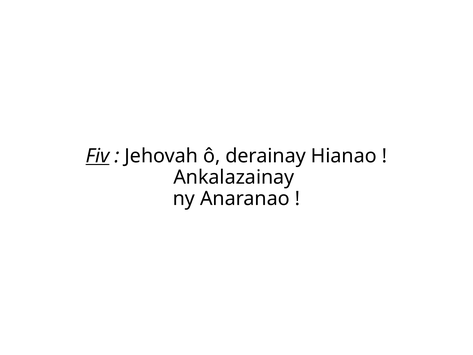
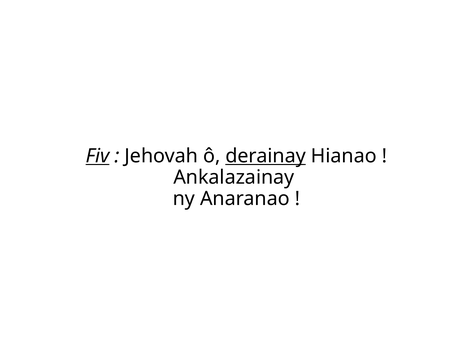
derainay underline: none -> present
